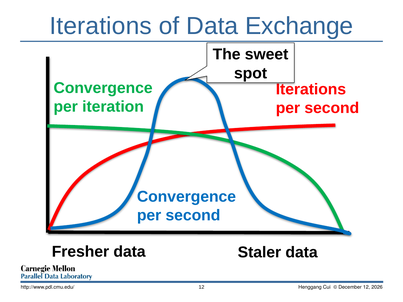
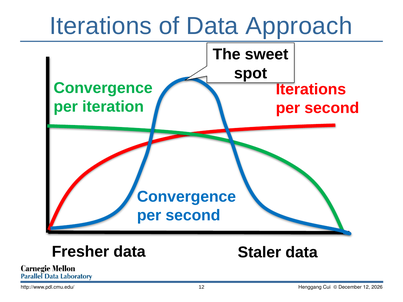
Exchange: Exchange -> Approach
